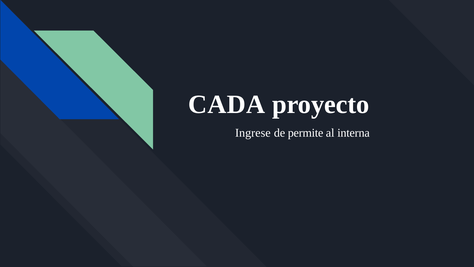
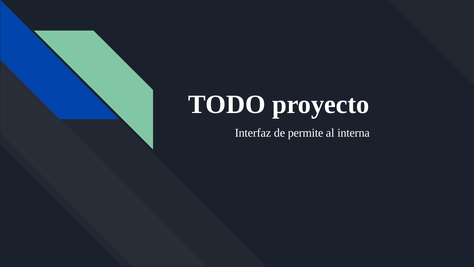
CADA: CADA -> TODO
Ingrese: Ingrese -> Interfaz
